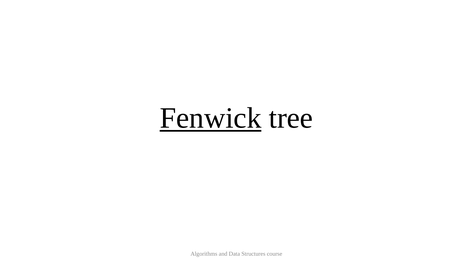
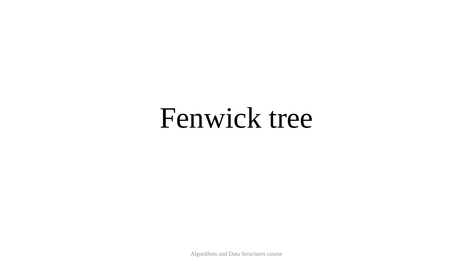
Fenwick underline: present -> none
